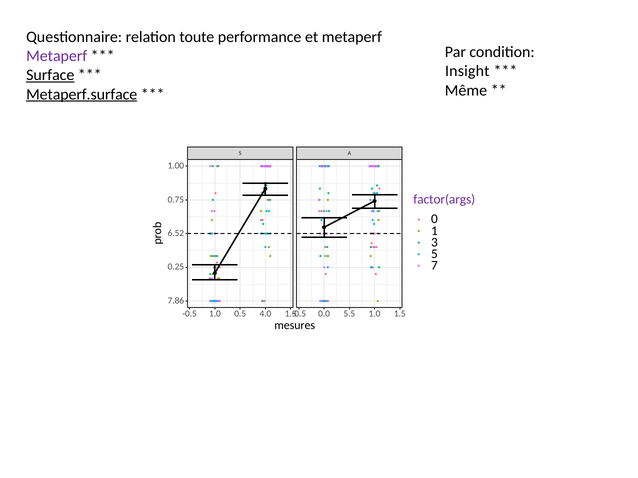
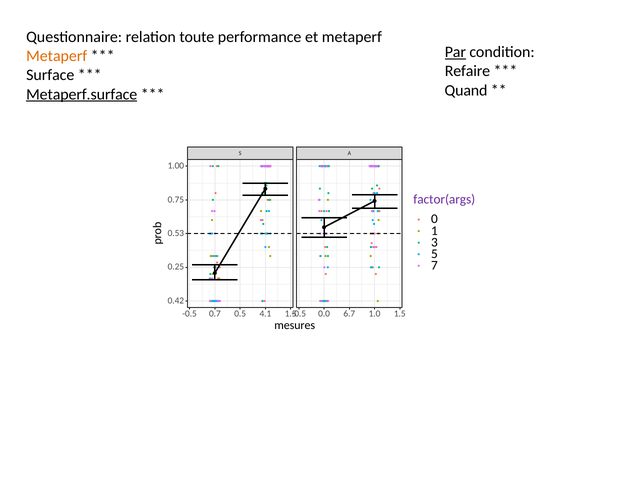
Par underline: none -> present
Metaperf at (57, 56) colour: purple -> orange
Insight: Insight -> Refaire
Surface underline: present -> none
Même: Même -> Quand
6.52: 6.52 -> 0.53
7.86: 7.86 -> 0.42
-0.5 1.0: 1.0 -> 0.7
4.0: 4.0 -> 4.1
5.5: 5.5 -> 6.7
